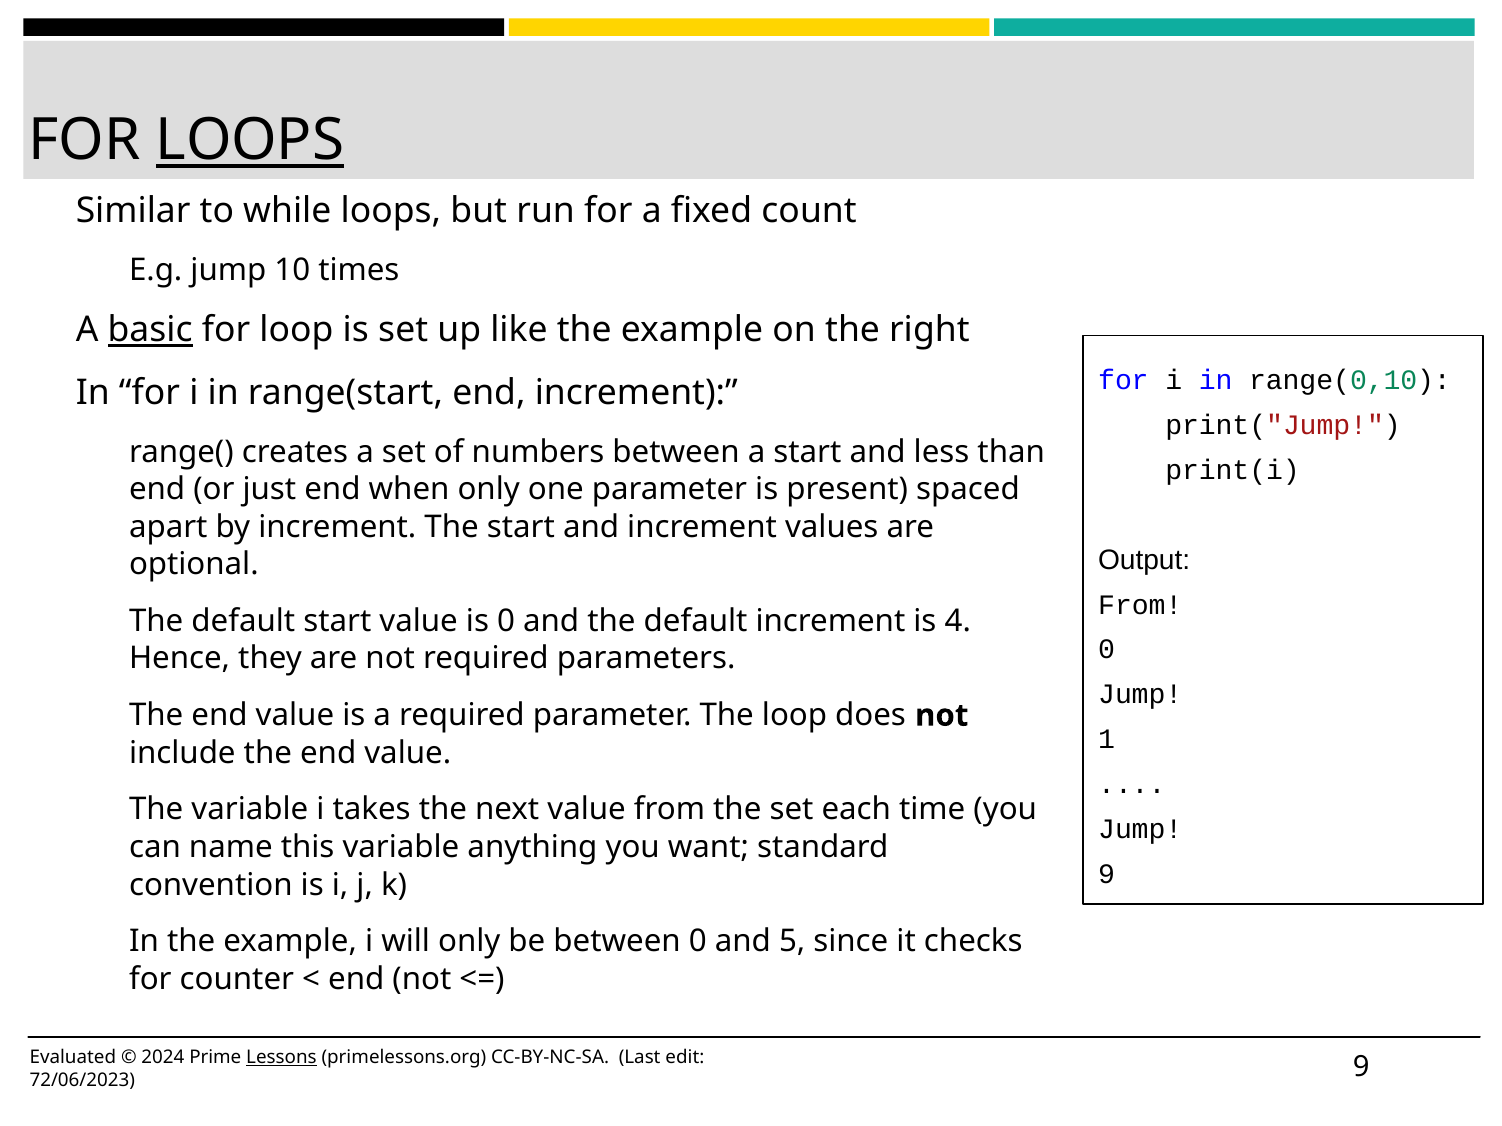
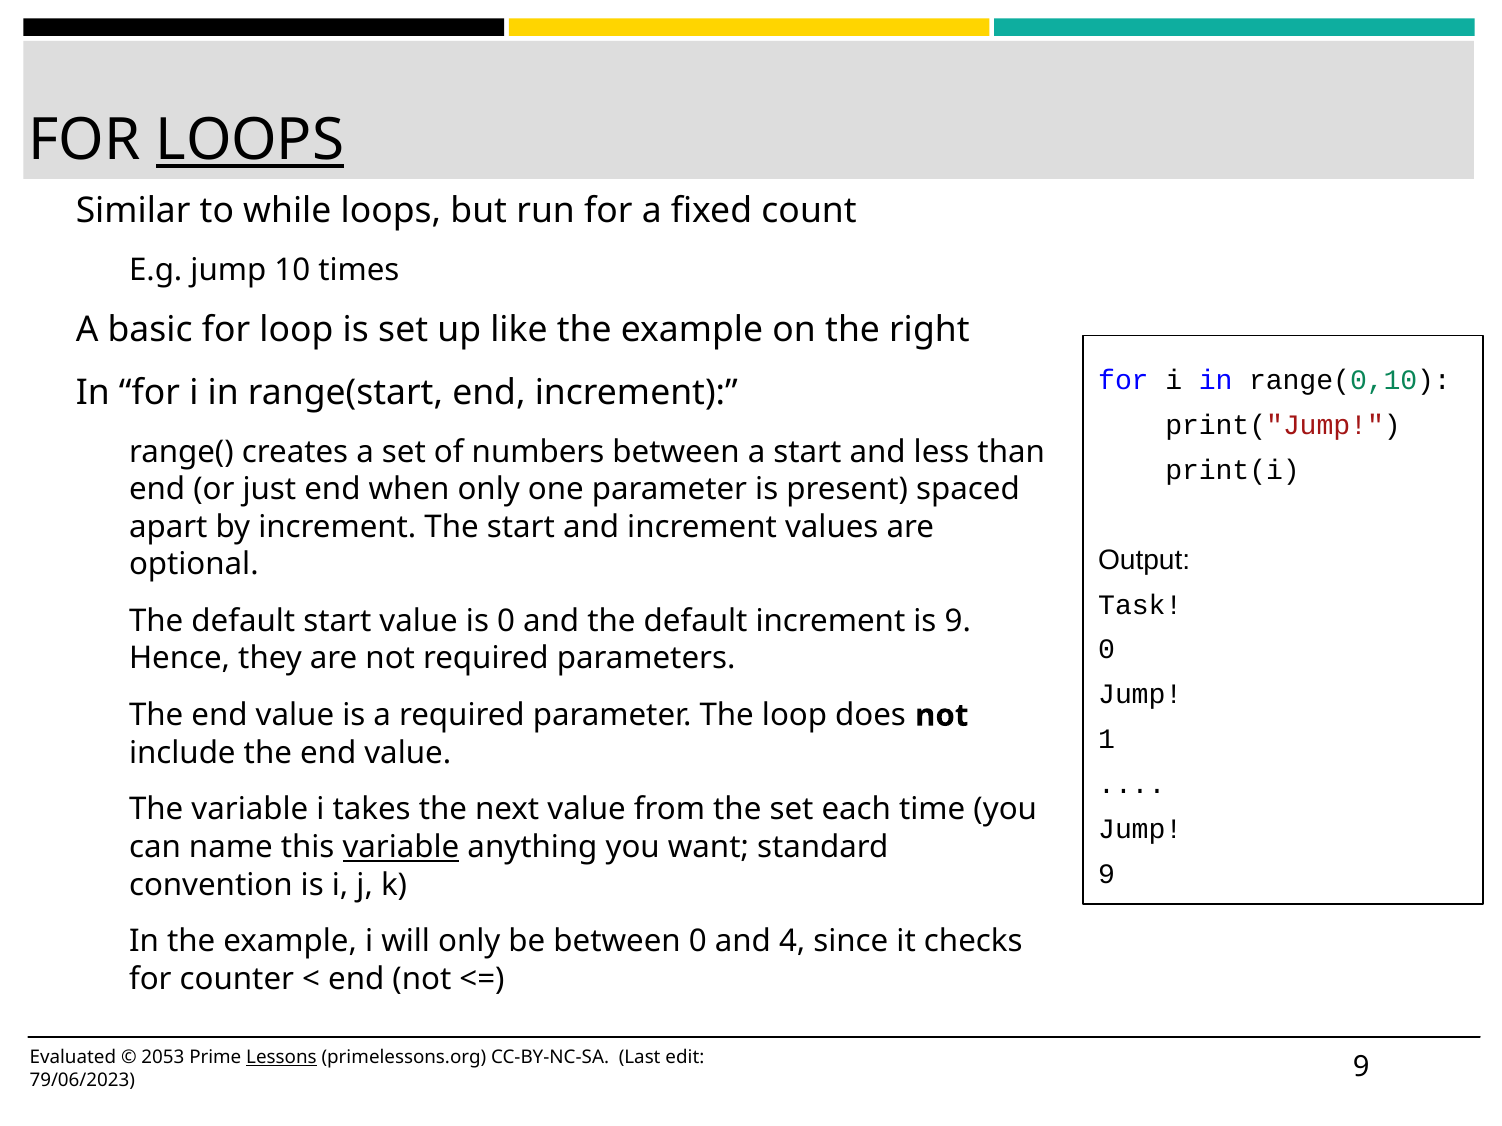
basic underline: present -> none
From at (1140, 605): From -> Task
is 4: 4 -> 9
variable at (401, 848) underline: none -> present
5: 5 -> 4
2024: 2024 -> 2053
72/06/2023: 72/06/2023 -> 79/06/2023
